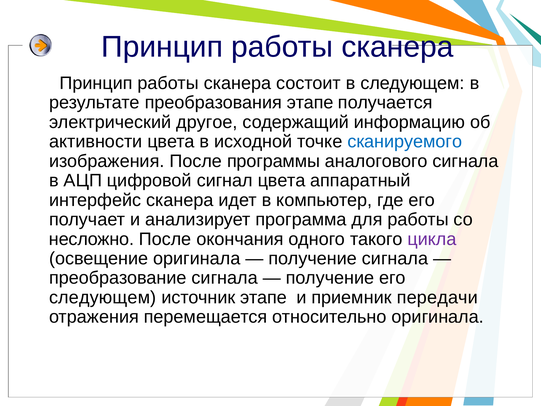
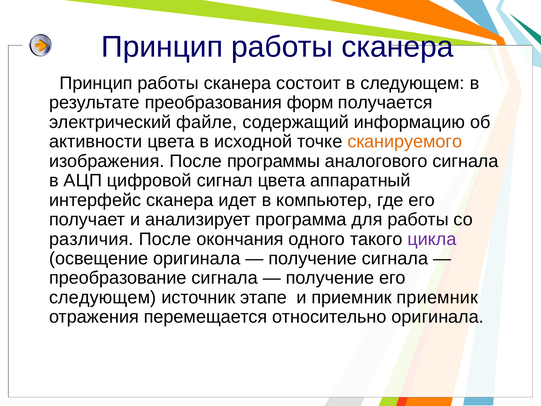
преобразования этапе: этапе -> форм
другое: другое -> файле
сканируемого colour: blue -> orange
несложно: несложно -> различия
приемник передачи: передачи -> приемник
